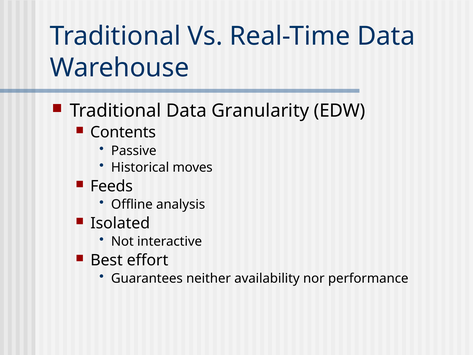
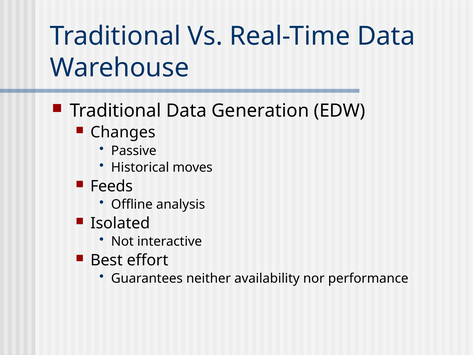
Granularity: Granularity -> Generation
Contents: Contents -> Changes
